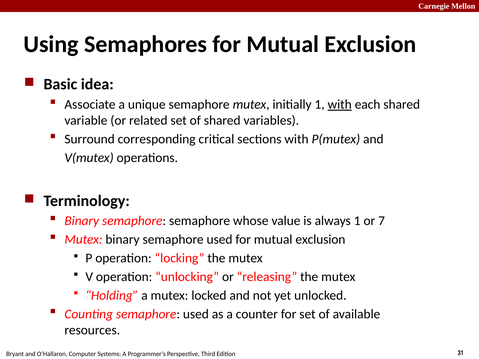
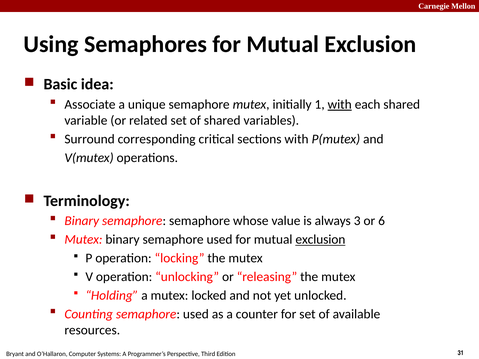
always 1: 1 -> 3
7: 7 -> 6
exclusion at (320, 240) underline: none -> present
